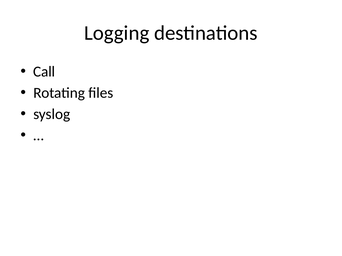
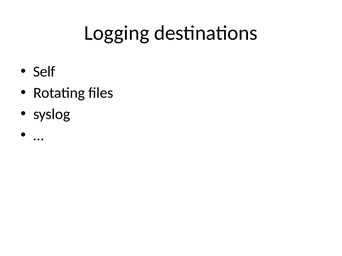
Call: Call -> Self
